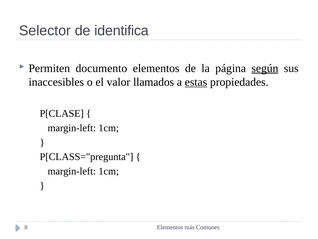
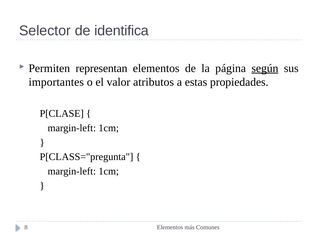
documento: documento -> representan
inaccesibles: inaccesibles -> importantes
llamados: llamados -> atributos
estas underline: present -> none
